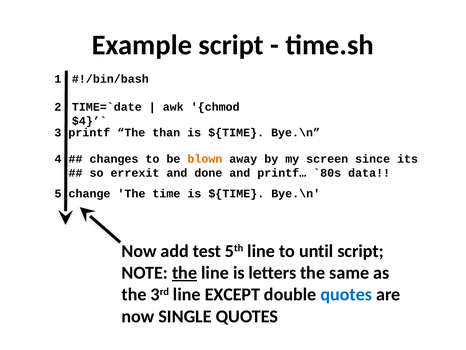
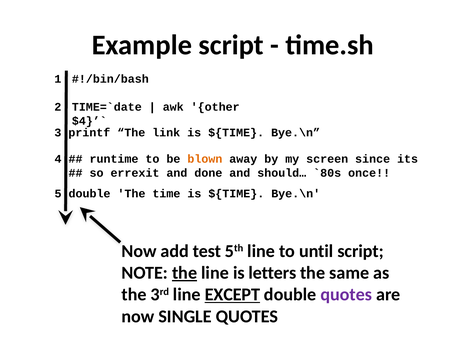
chmod: chmod -> other
than: than -> link
changes: changes -> runtime
printf…: printf… -> should…
data: data -> once
5 change: change -> double
EXCEPT underline: none -> present
quotes at (346, 294) colour: blue -> purple
